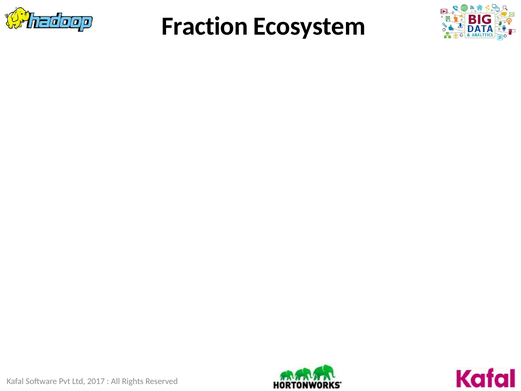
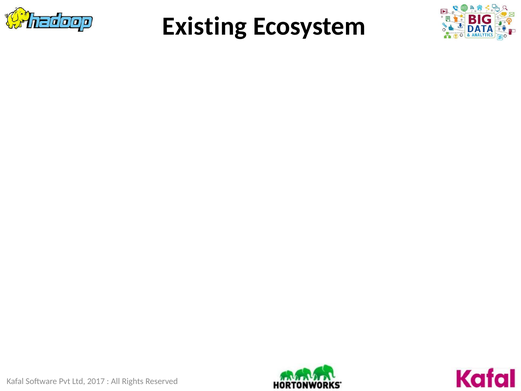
Fraction: Fraction -> Existing
